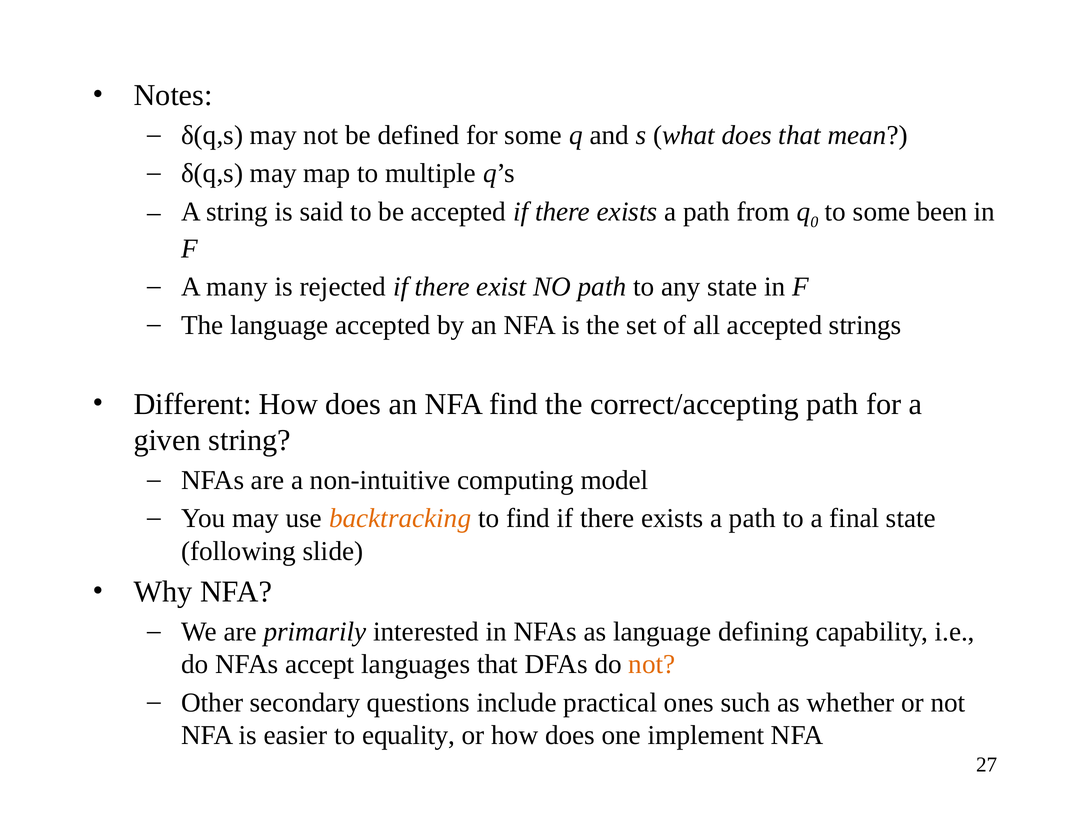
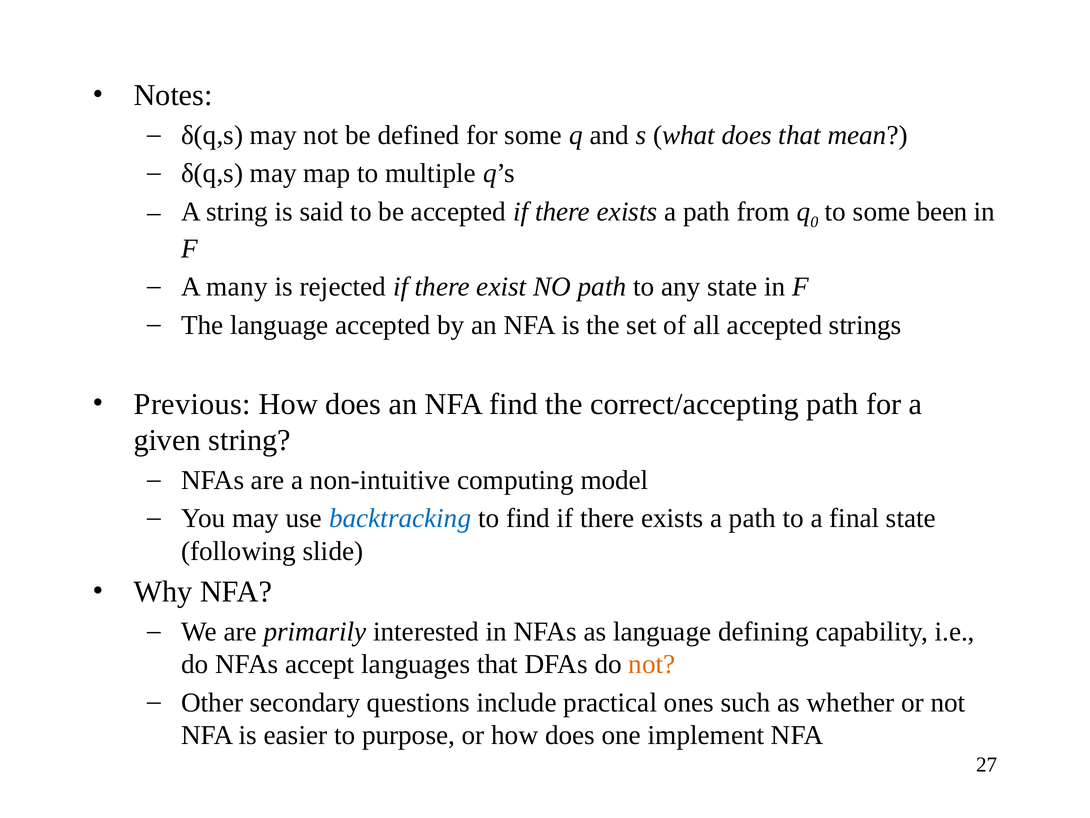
Different: Different -> Previous
backtracking colour: orange -> blue
equality: equality -> purpose
